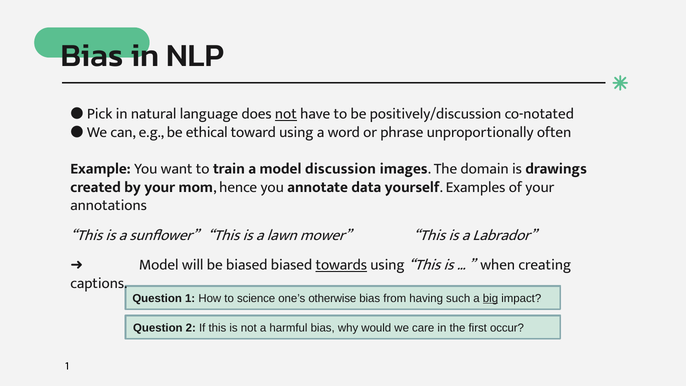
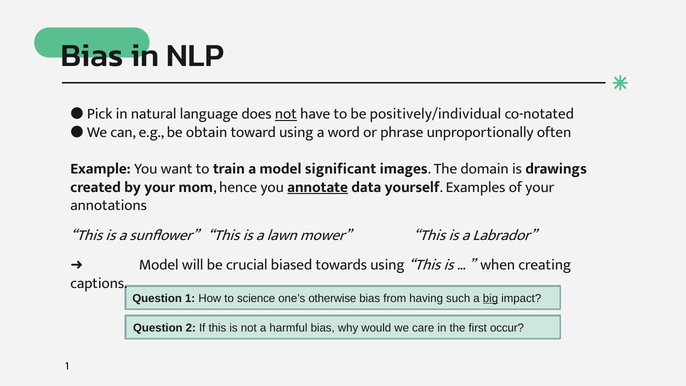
positively/discussion: positively/discussion -> positively/individual
ethical: ethical -> obtain
discussion: discussion -> significant
annotate underline: none -> present
be biased: biased -> crucial
towards underline: present -> none
